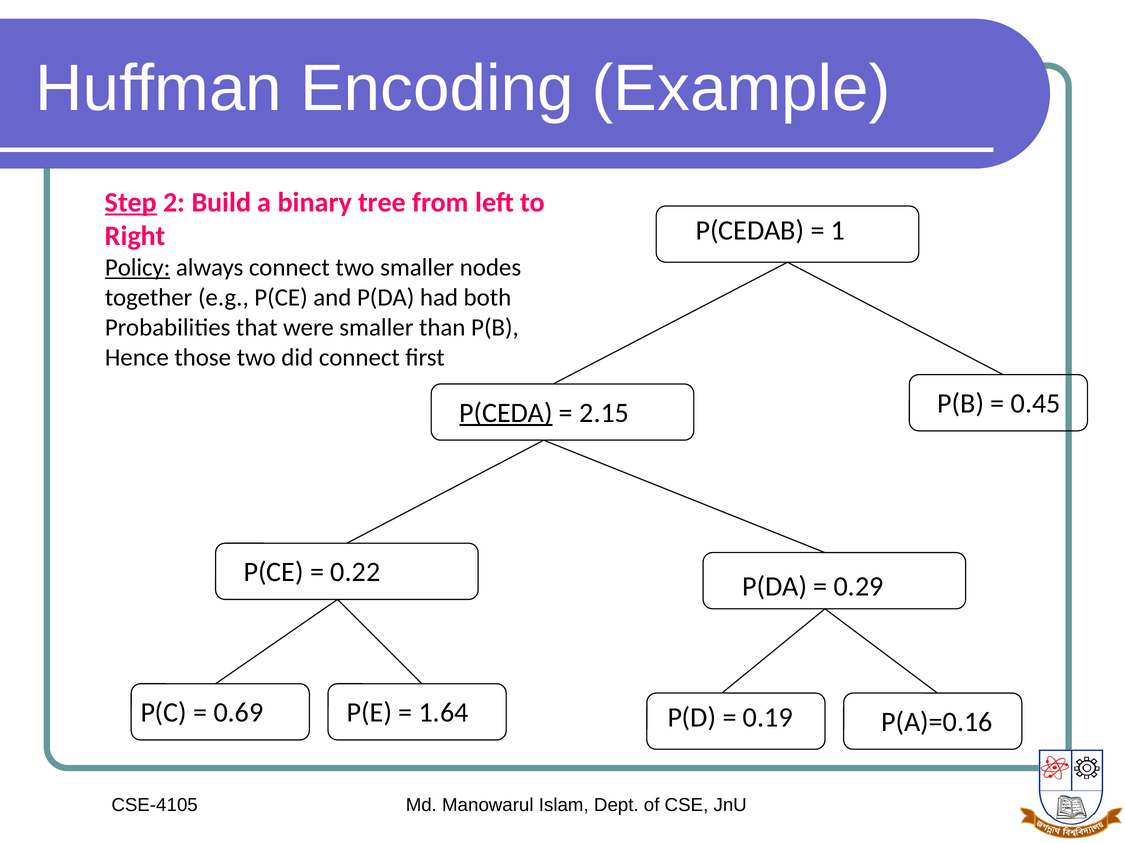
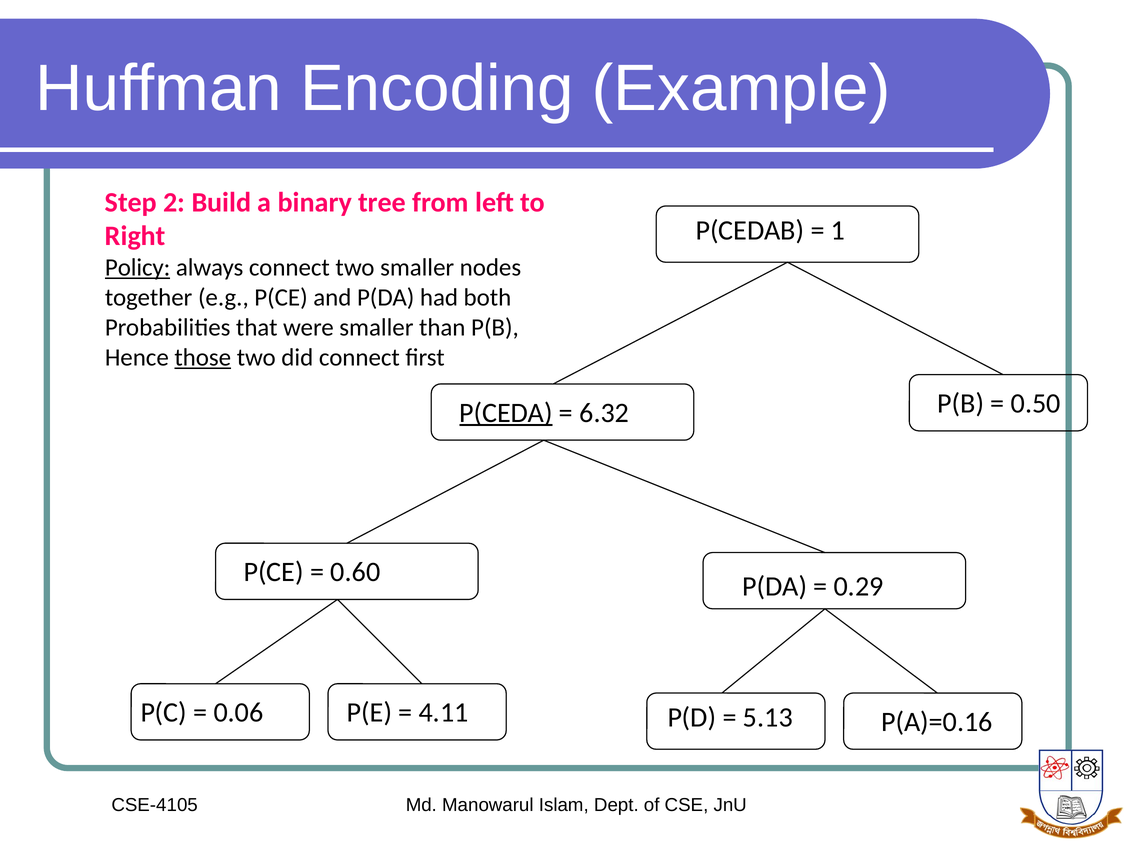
Step underline: present -> none
those underline: none -> present
0.45: 0.45 -> 0.50
2.15: 2.15 -> 6.32
0.22: 0.22 -> 0.60
0.69: 0.69 -> 0.06
1.64: 1.64 -> 4.11
0.19: 0.19 -> 5.13
